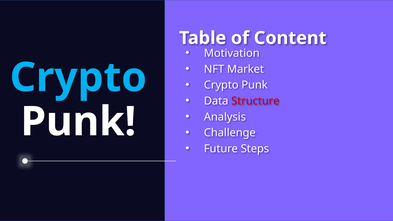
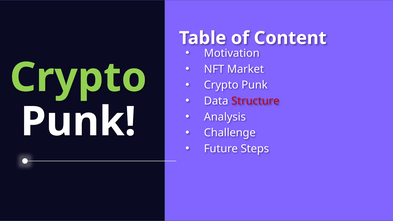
Crypto at (78, 78) colour: light blue -> light green
